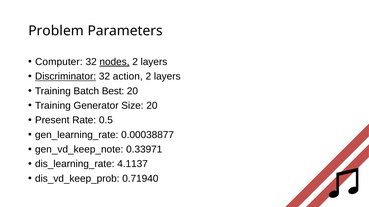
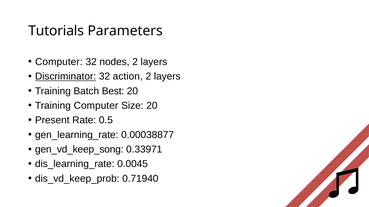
Problem: Problem -> Tutorials
nodes underline: present -> none
Training Generator: Generator -> Computer
gen_vd_keep_note: gen_vd_keep_note -> gen_vd_keep_song
4.1137: 4.1137 -> 0.0045
